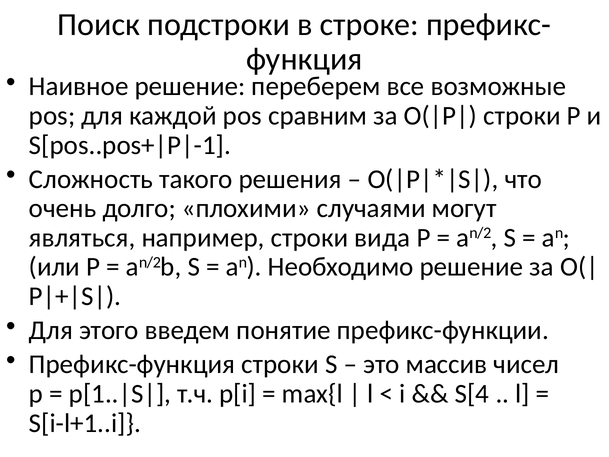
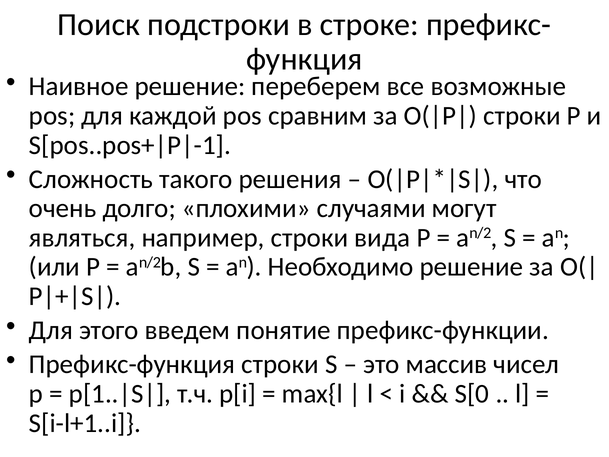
S[4: S[4 -> S[0
